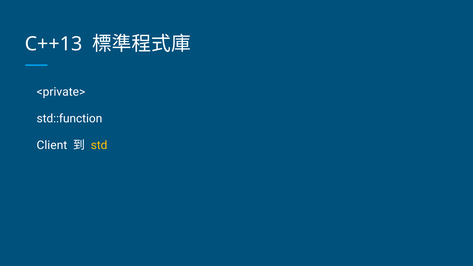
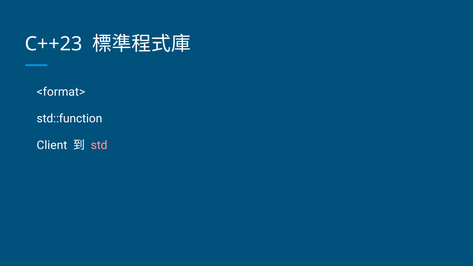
C++13: C++13 -> C++23
<private>: <private> -> <format>
std colour: yellow -> pink
